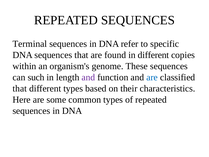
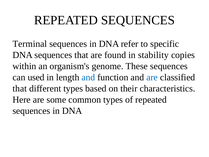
in different: different -> stability
such: such -> used
and at (88, 77) colour: purple -> blue
